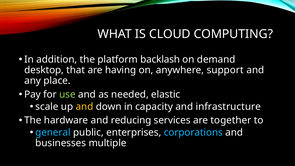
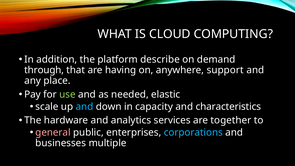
backlash: backlash -> describe
desktop: desktop -> through
and at (84, 107) colour: yellow -> light blue
infrastructure: infrastructure -> characteristics
reducing: reducing -> analytics
general colour: light blue -> pink
